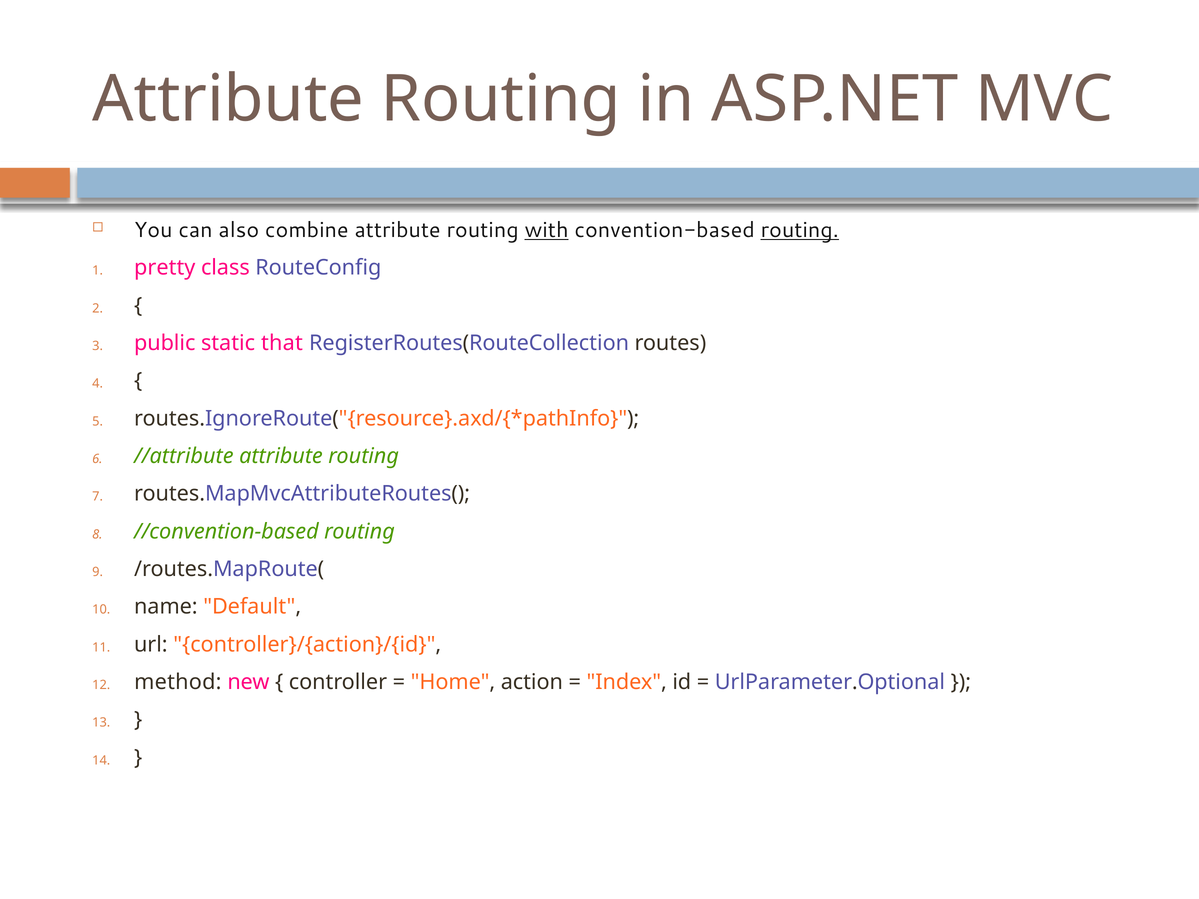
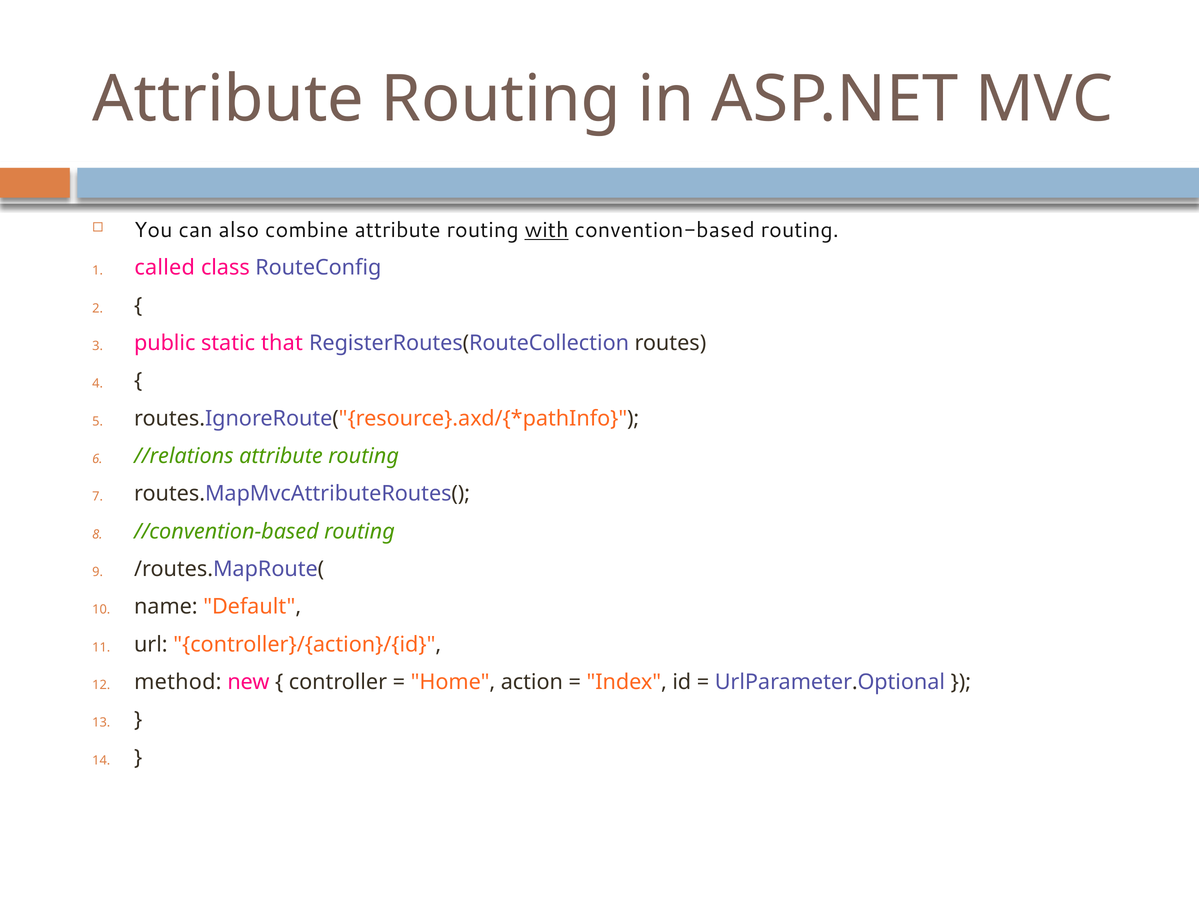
routing at (800, 230) underline: present -> none
pretty: pretty -> called
//attribute: //attribute -> //relations
